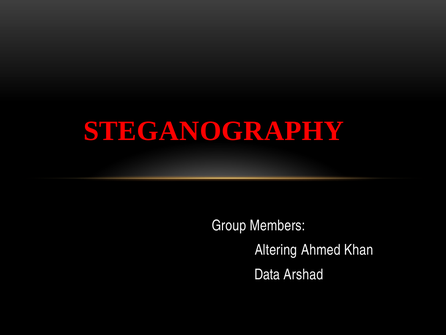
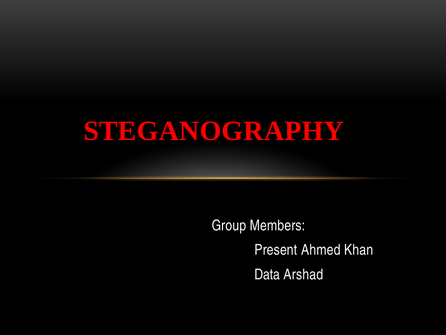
Altering: Altering -> Present
